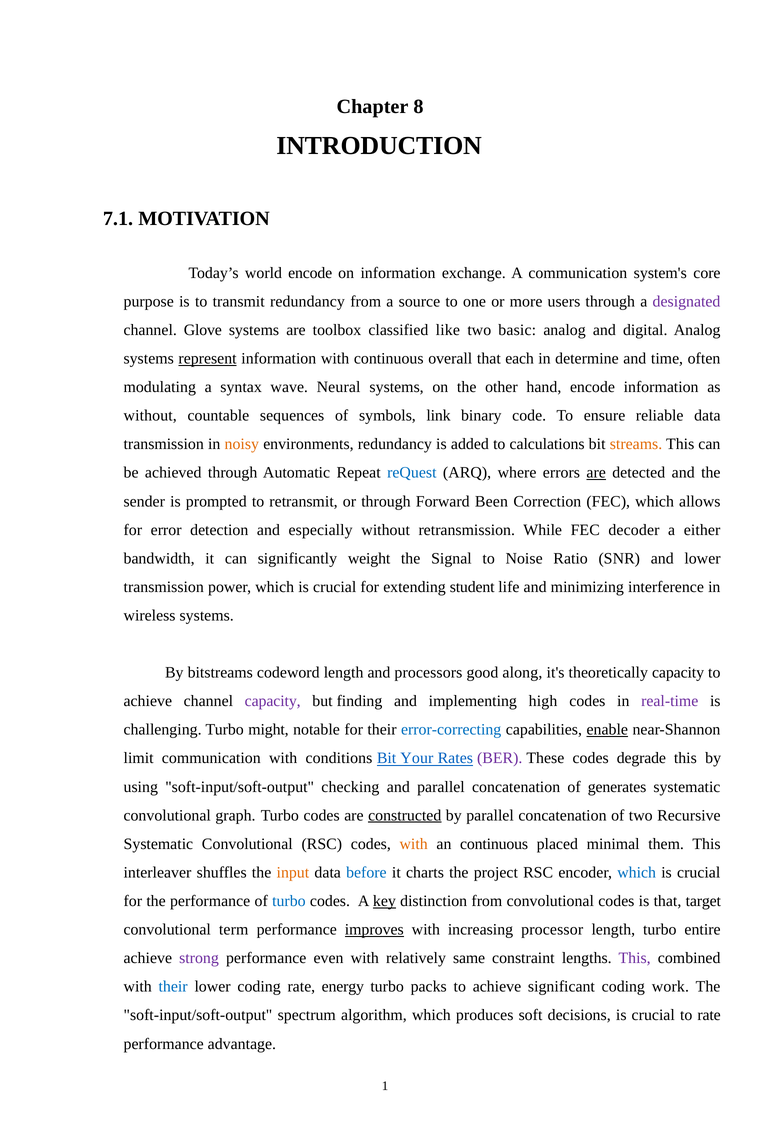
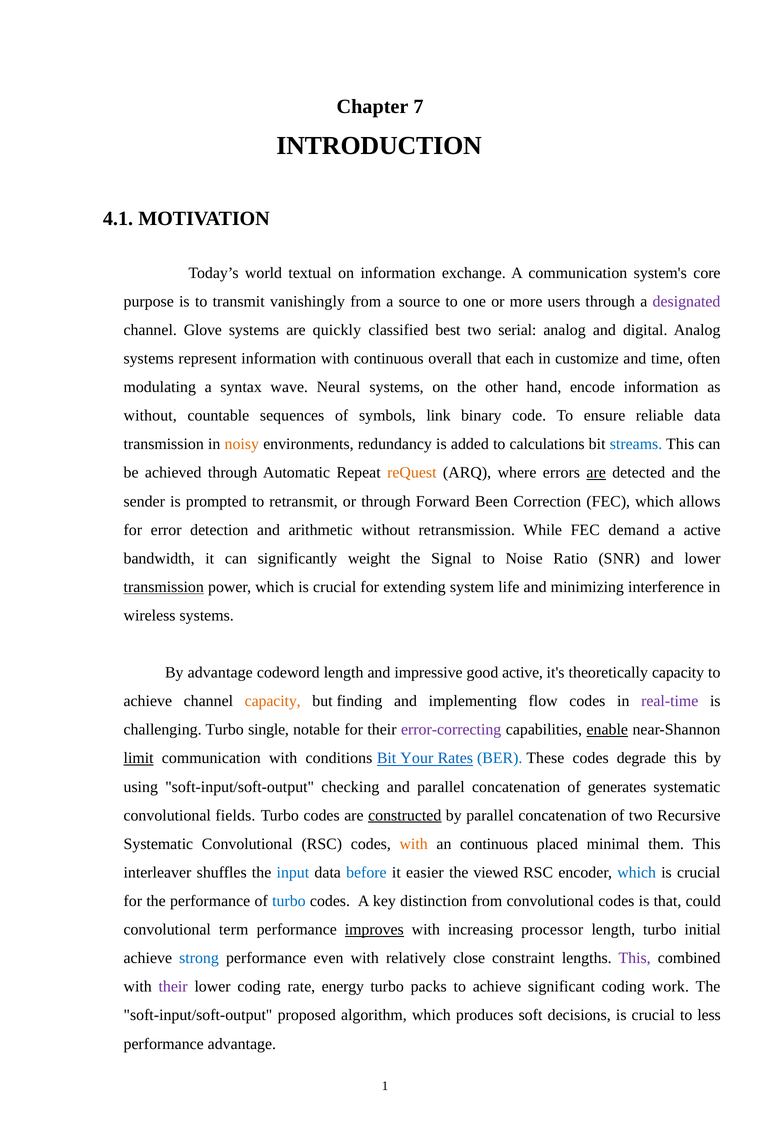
8: 8 -> 7
7.1: 7.1 -> 4.1
world encode: encode -> textual
transmit redundancy: redundancy -> vanishingly
toolbox: toolbox -> quickly
like: like -> best
basic: basic -> serial
represent underline: present -> none
determine: determine -> customize
streams colour: orange -> blue
reQuest colour: blue -> orange
especially: especially -> arithmetic
decoder: decoder -> demand
a either: either -> active
transmission at (164, 587) underline: none -> present
student: student -> system
By bitstreams: bitstreams -> advantage
processors: processors -> impressive
good along: along -> active
capacity at (273, 701) colour: purple -> orange
high: high -> flow
might: might -> single
error-correcting colour: blue -> purple
limit underline: none -> present
BER colour: purple -> blue
graph: graph -> fields
input colour: orange -> blue
charts: charts -> easier
project: project -> viewed
key underline: present -> none
target: target -> could
entire: entire -> initial
strong colour: purple -> blue
same: same -> close
their at (173, 986) colour: blue -> purple
spectrum: spectrum -> proposed
to rate: rate -> less
